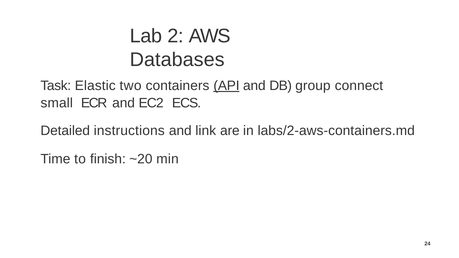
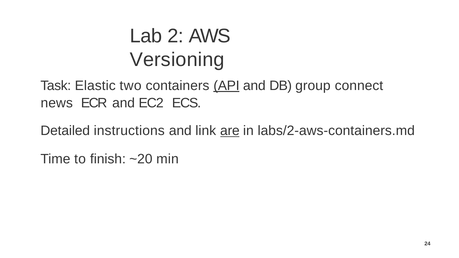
Databases: Databases -> Versioning
small: small -> news
are underline: none -> present
